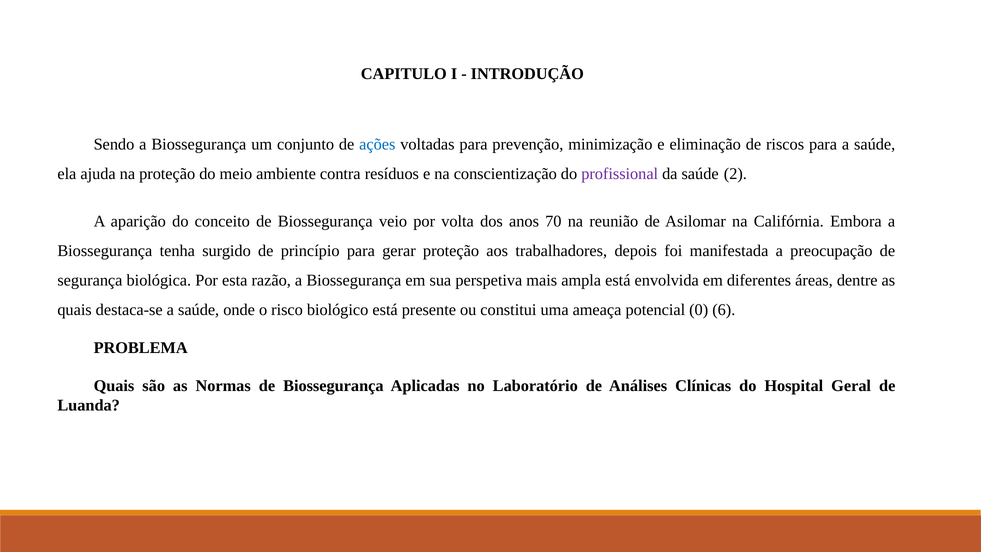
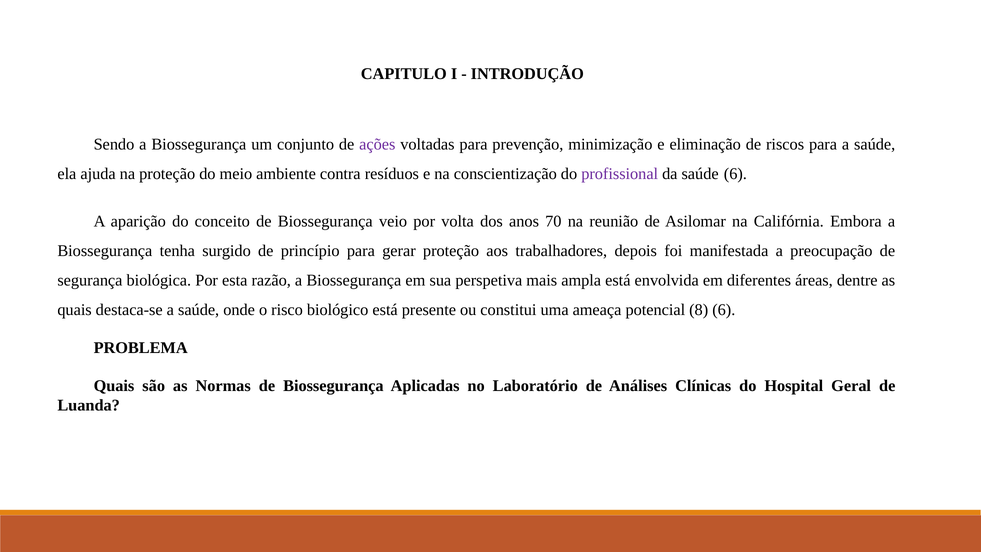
ações colour: blue -> purple
saúde 2: 2 -> 6
0: 0 -> 8
